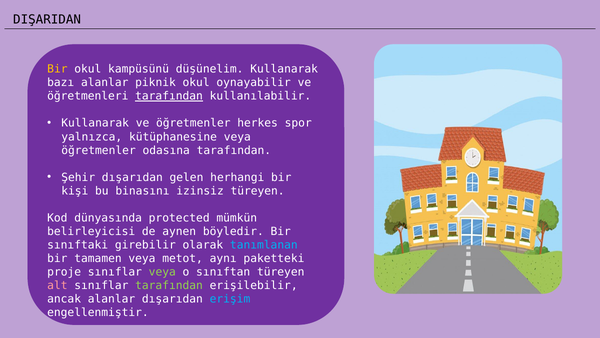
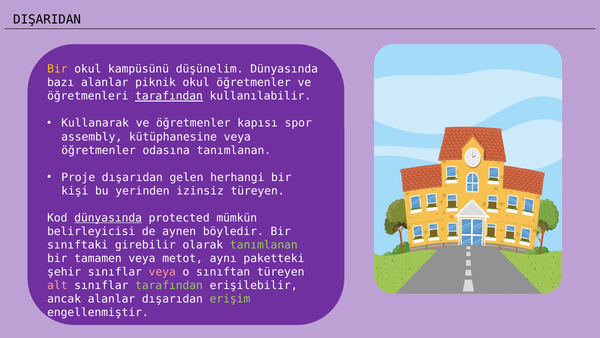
düşünelim Kullanarak: Kullanarak -> Dünyasında
okul oynayabilir: oynayabilir -> öğretmenler
herkes: herkes -> kapısı
yalnızca: yalnızca -> assembly
odasına tarafından: tarafından -> tanımlanan
Şehir: Şehir -> Proje
binasını: binasını -> yerinden
dünyasında at (108, 218) underline: none -> present
tanımlanan at (264, 245) colour: light blue -> light green
proje: proje -> şehir
veya at (162, 272) colour: light green -> pink
erişim colour: light blue -> light green
